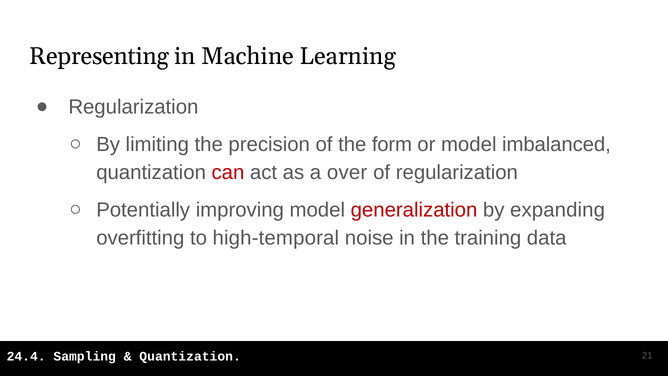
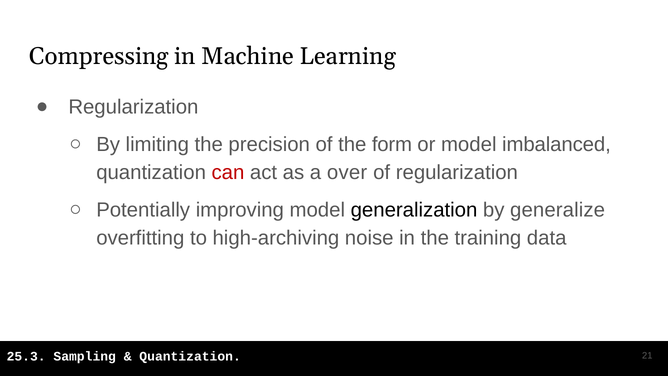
Representing: Representing -> Compressing
generalization colour: red -> black
expanding: expanding -> generalize
high-temporal: high-temporal -> high-archiving
24.4: 24.4 -> 25.3
